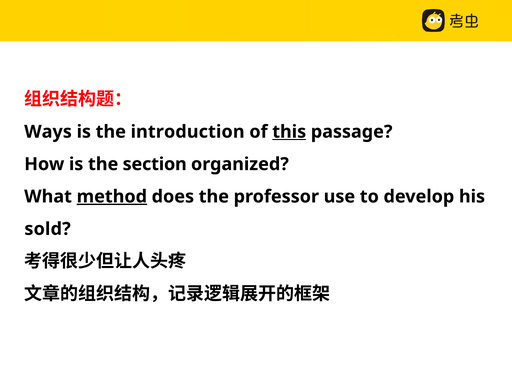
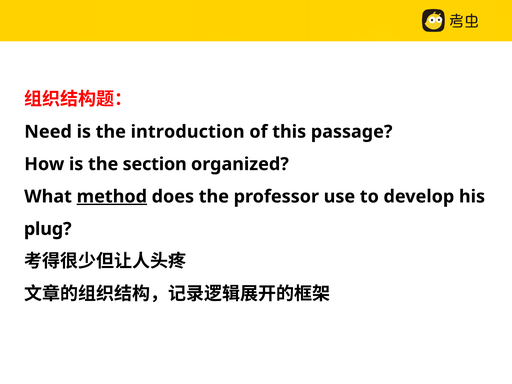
Ways: Ways -> Need
this underline: present -> none
sold: sold -> plug
